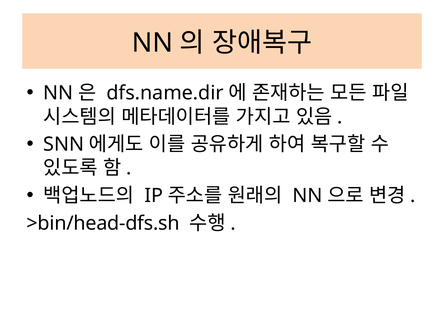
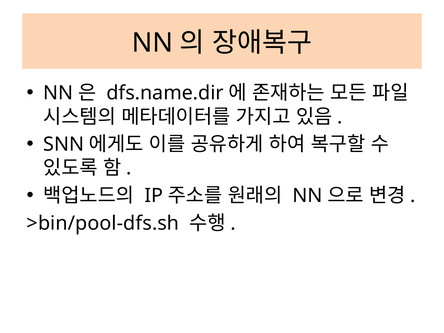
>bin/head-dfs.sh: >bin/head-dfs.sh -> >bin/pool-dfs.sh
